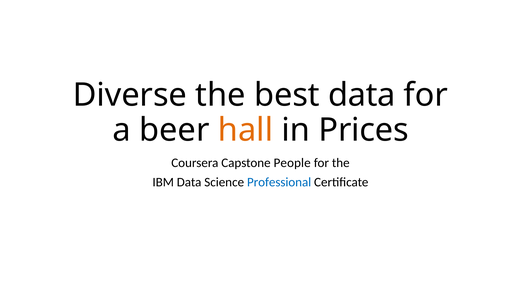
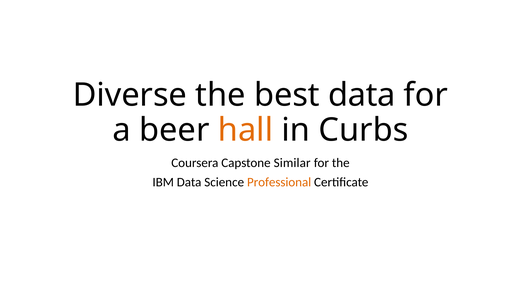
Prices: Prices -> Curbs
People: People -> Similar
Professional colour: blue -> orange
